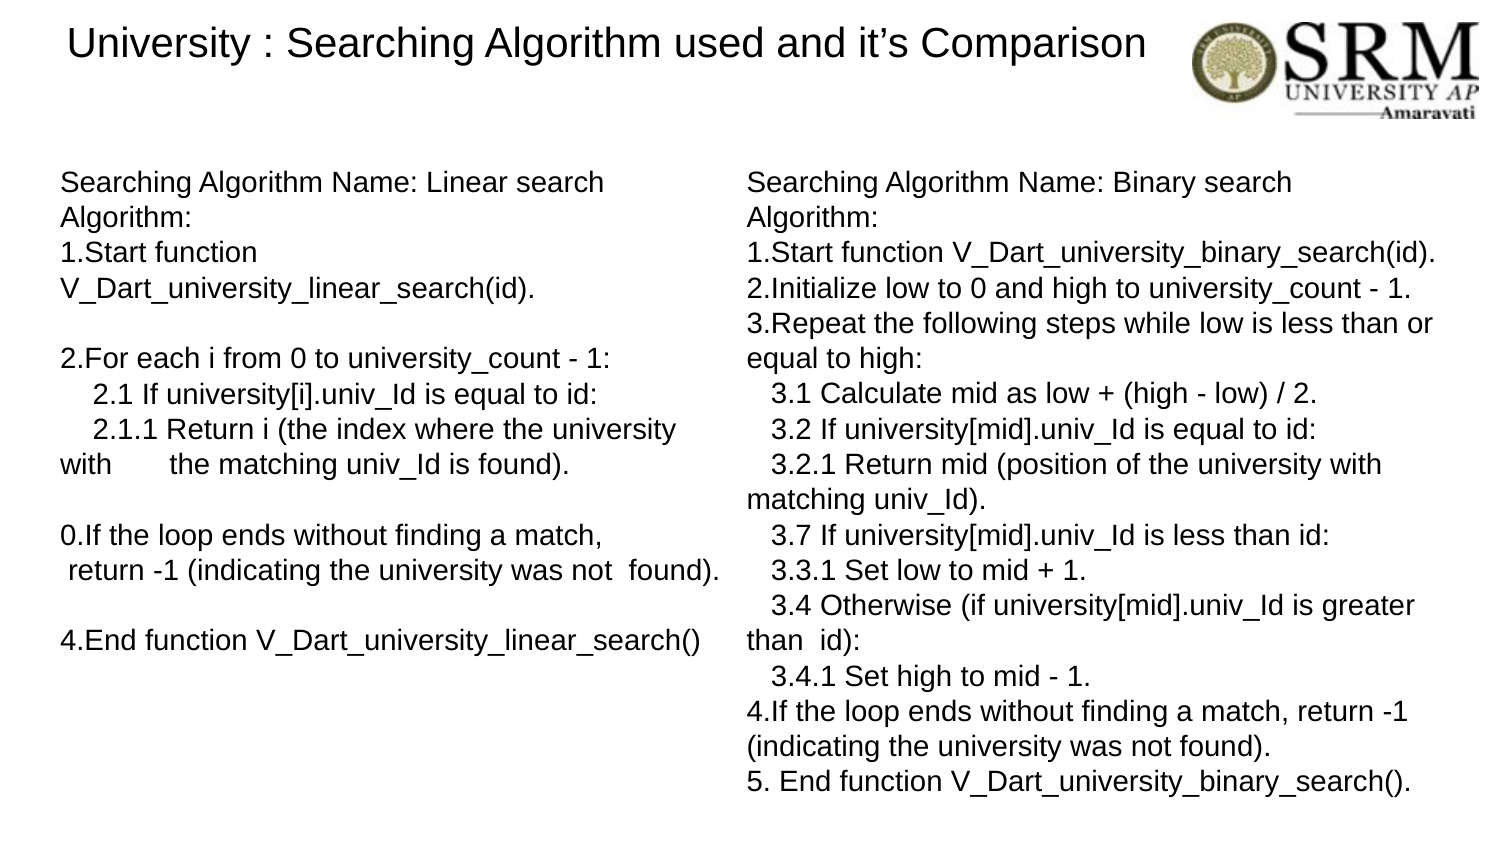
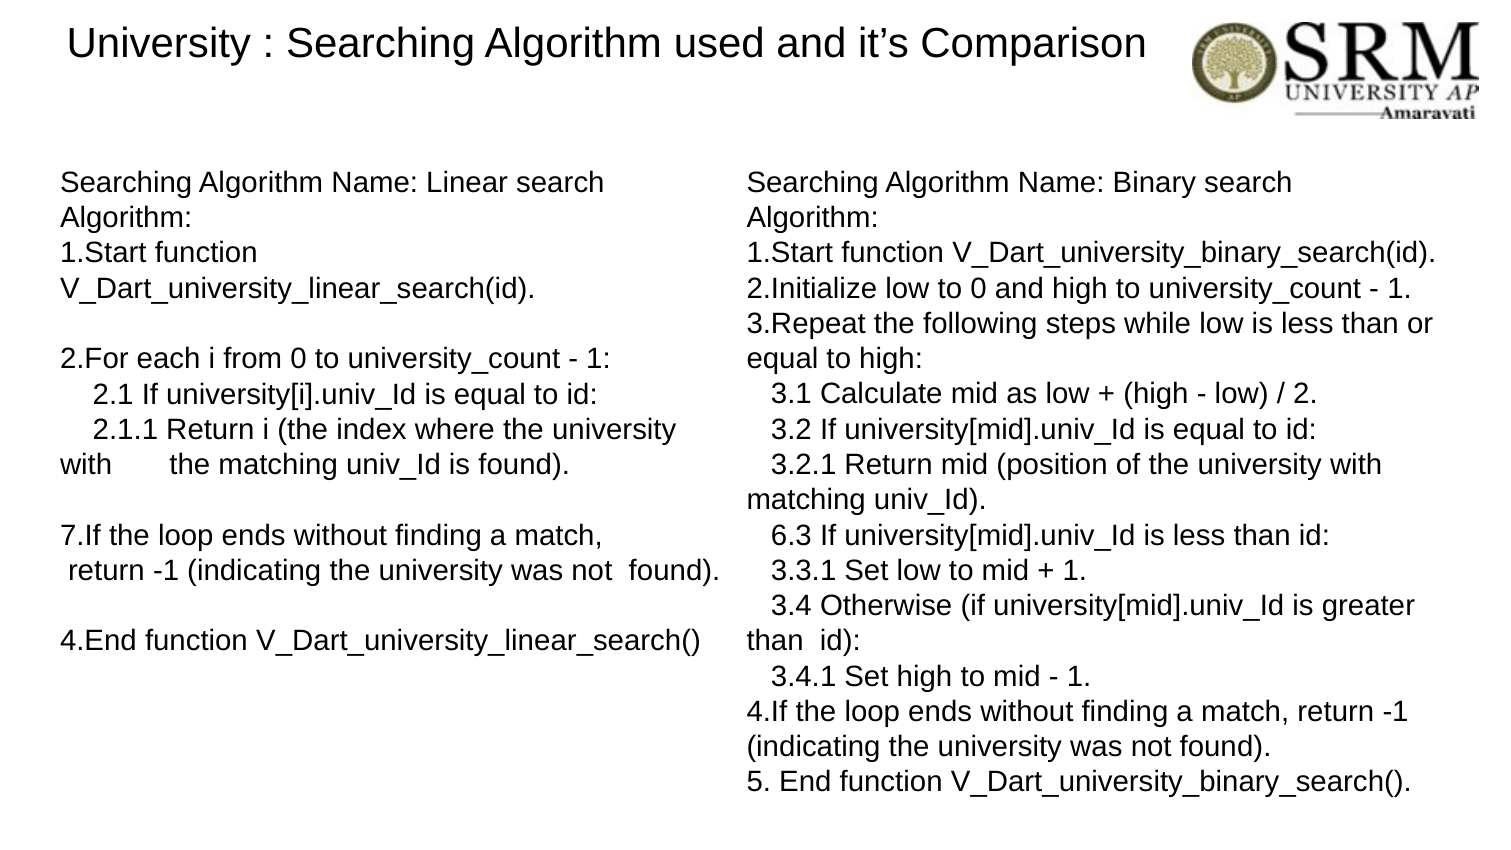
0.If: 0.If -> 7.If
3.7: 3.7 -> 6.3
